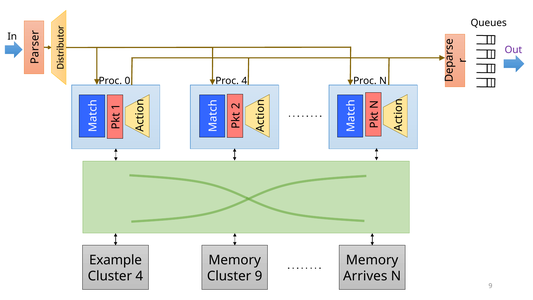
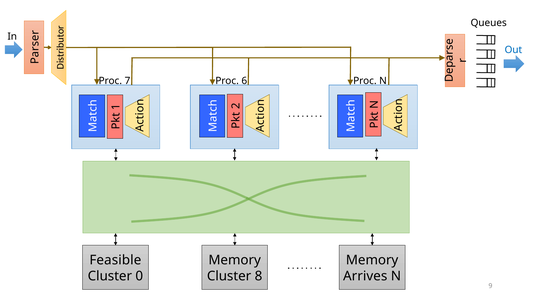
Out colour: purple -> blue
0: 0 -> 7
Proc 4: 4 -> 6
Example: Example -> Feasible
Cluster 4: 4 -> 0
Cluster 9: 9 -> 8
